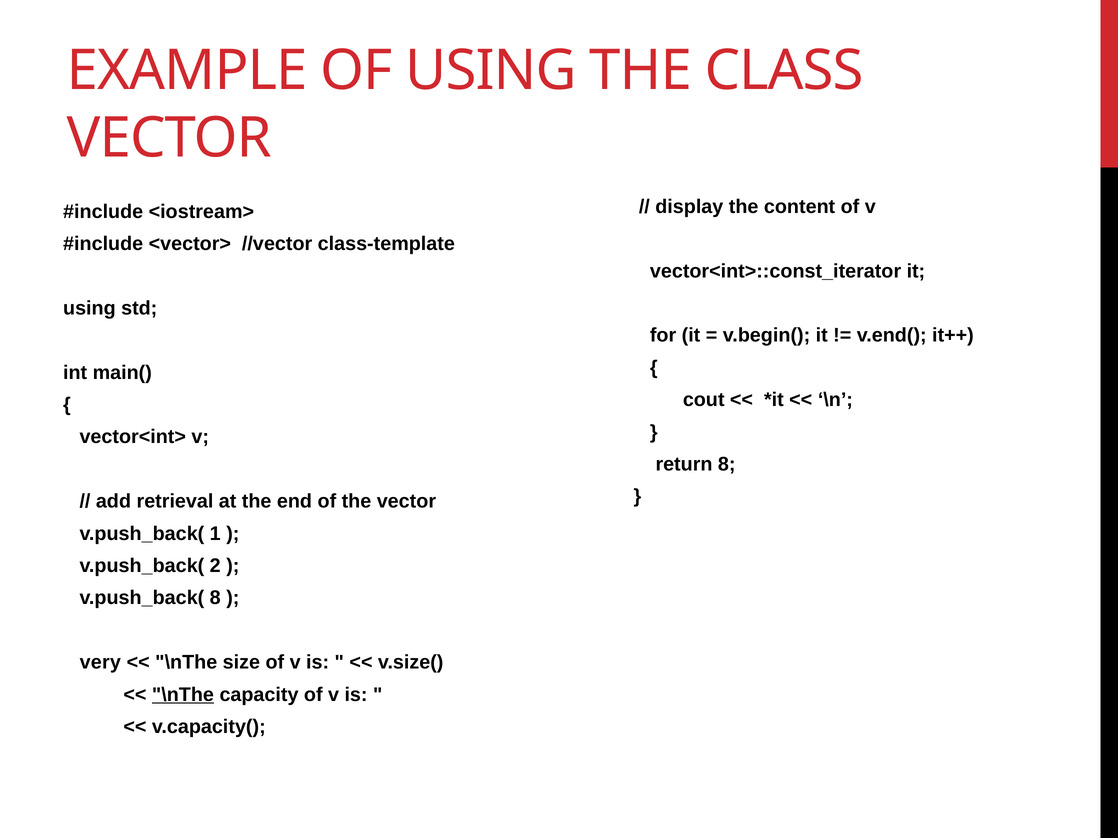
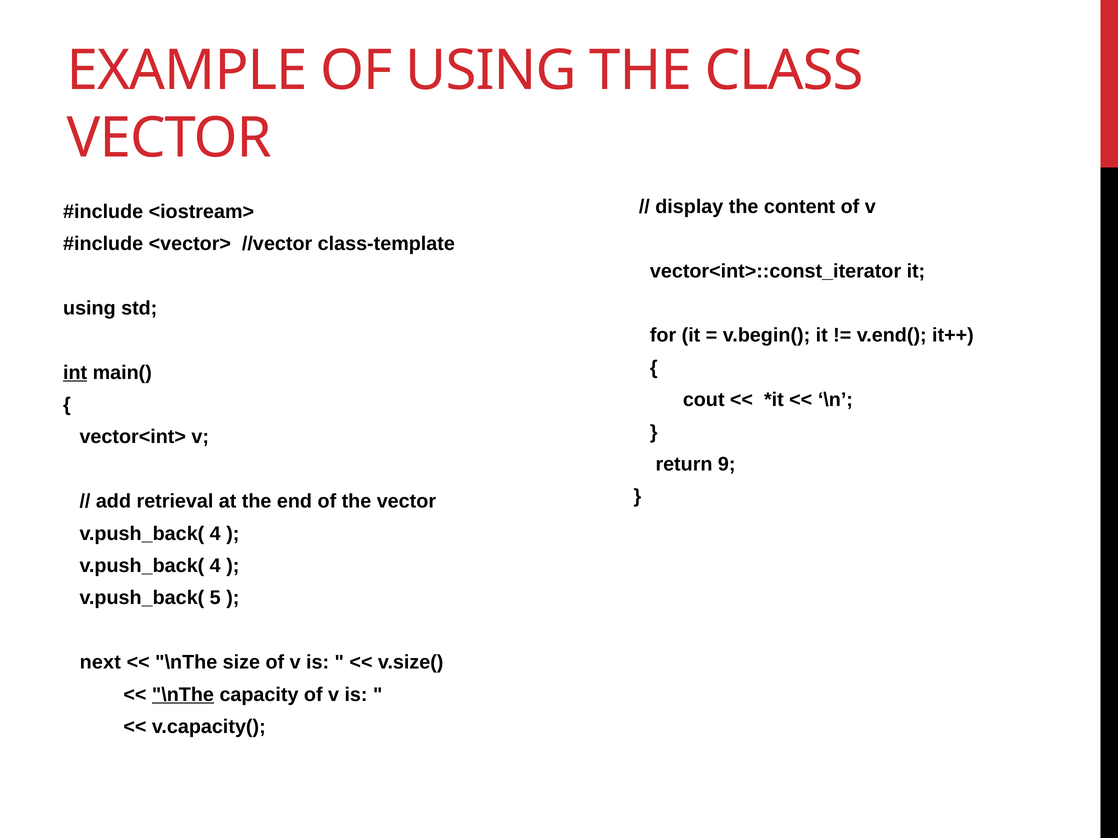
int underline: none -> present
return 8: 8 -> 9
1 at (215, 534): 1 -> 4
2 at (215, 566): 2 -> 4
v.push_back( 8: 8 -> 5
very: very -> next
